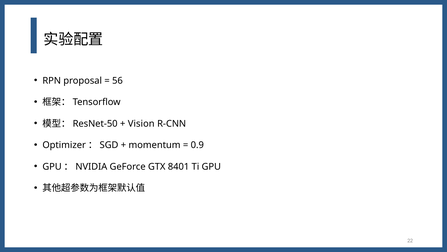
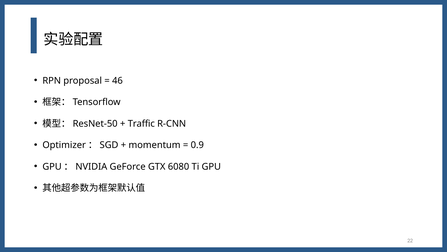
56: 56 -> 46
Vision: Vision -> Traffic
8401: 8401 -> 6080
